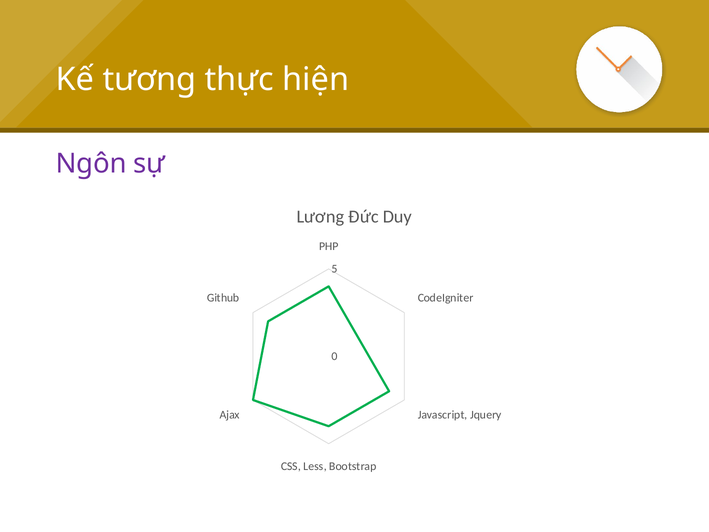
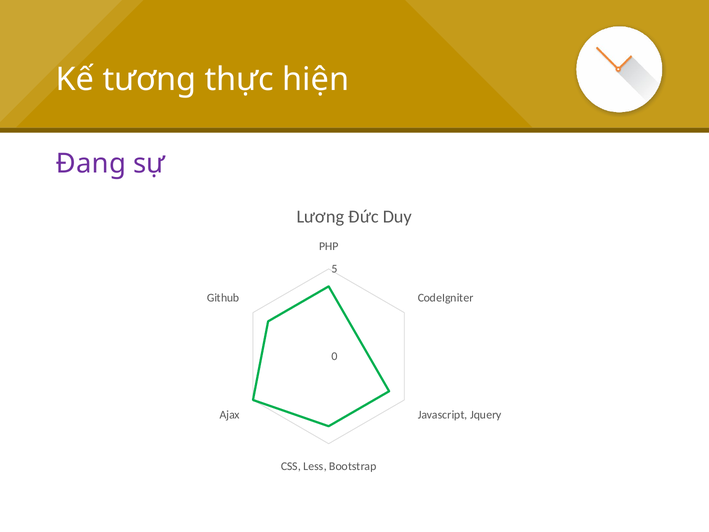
Ngôn: Ngôn -> Đang
